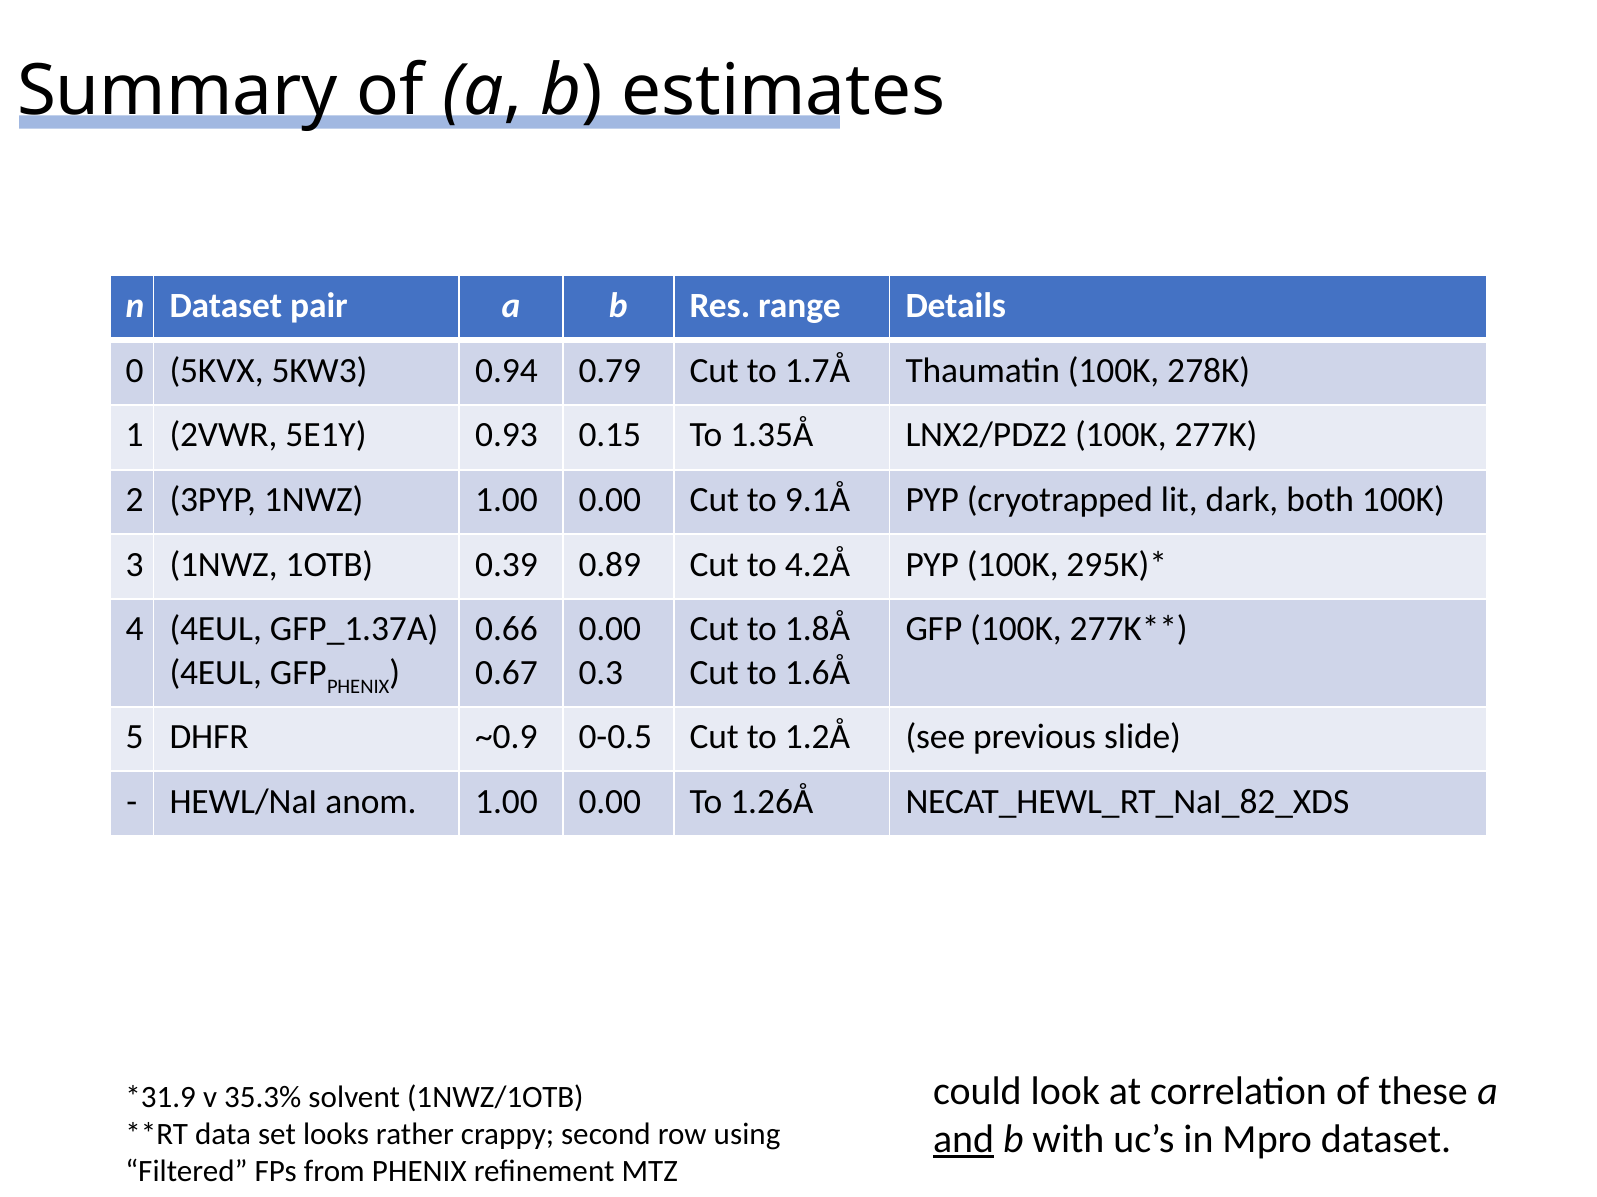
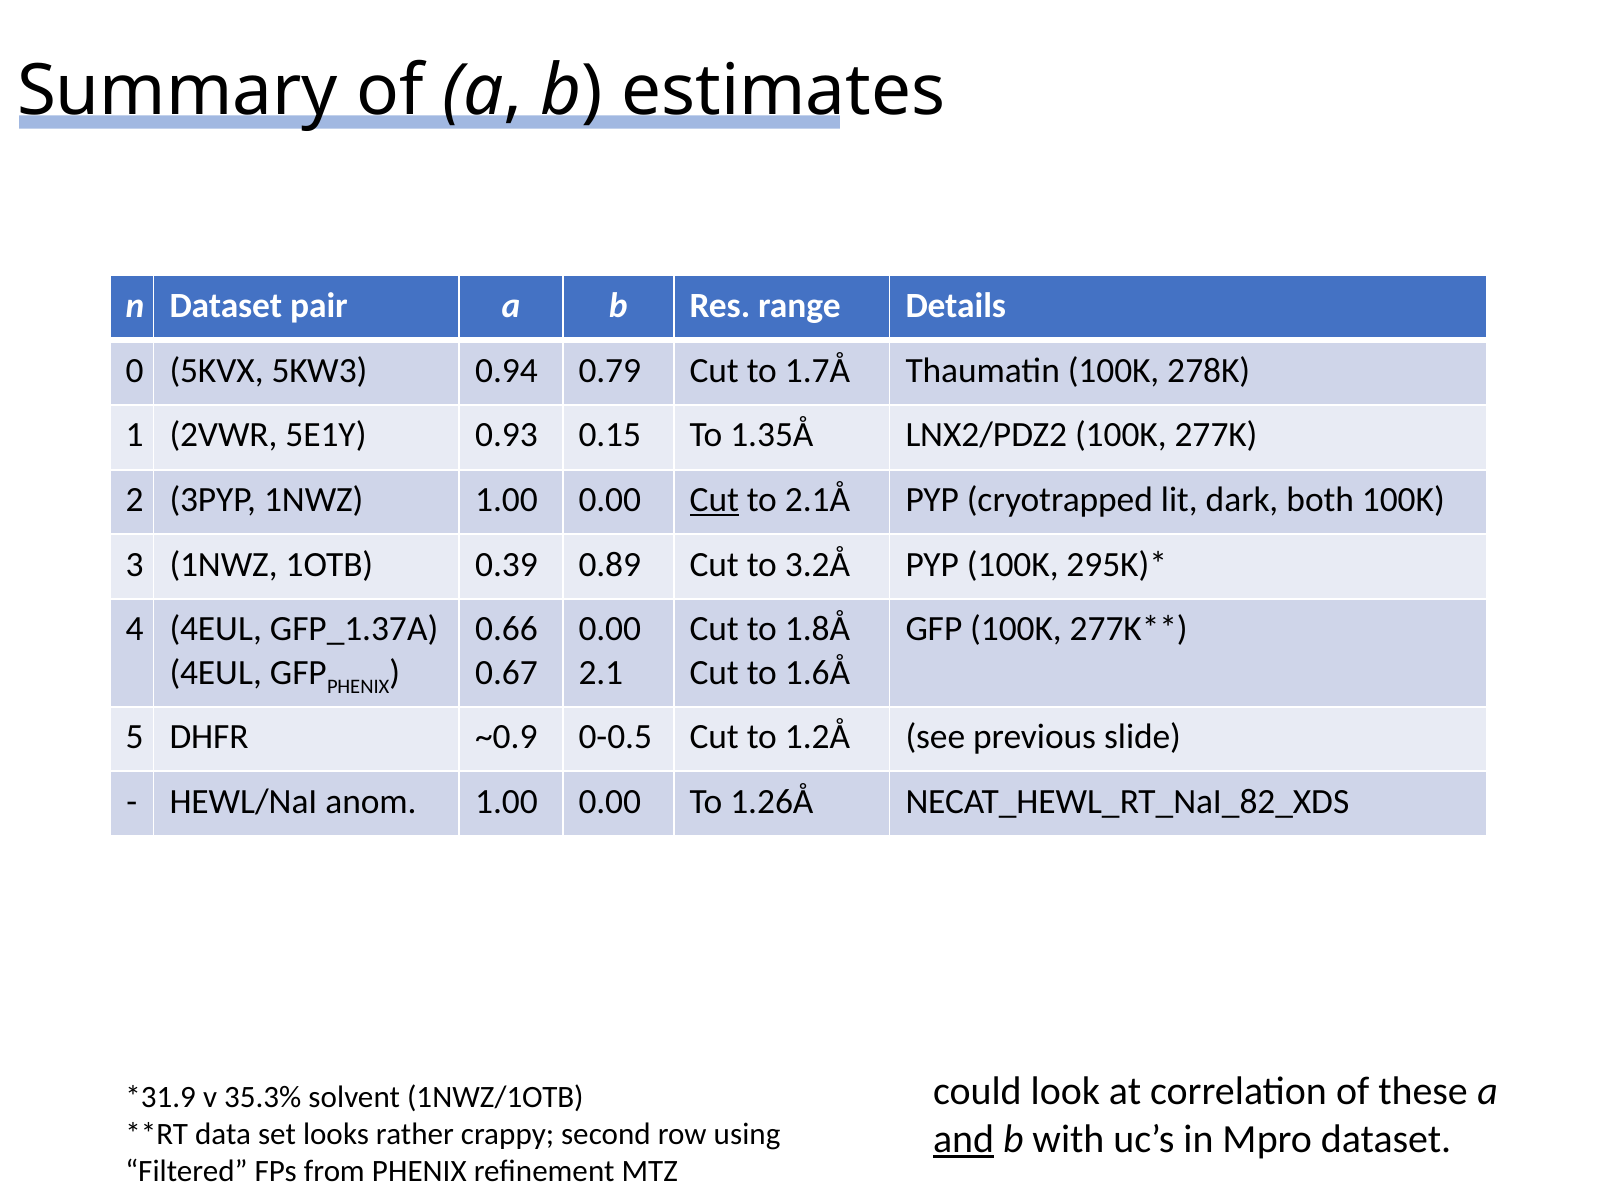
Cut at (714, 500) underline: none -> present
9.1Å: 9.1Å -> 2.1Å
4.2Å: 4.2Å -> 3.2Å
0.3: 0.3 -> 2.1
